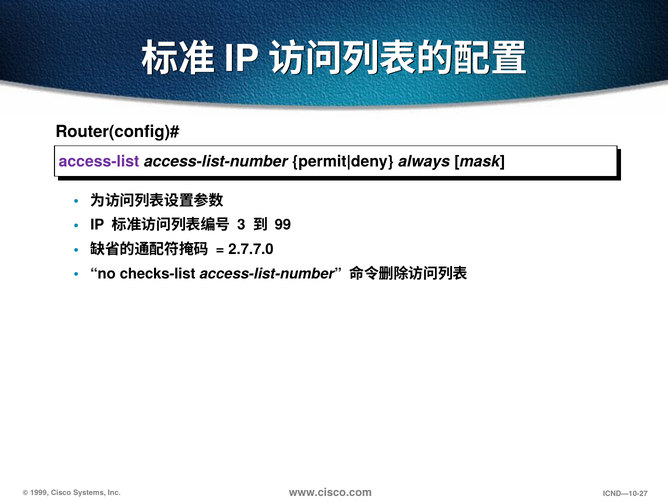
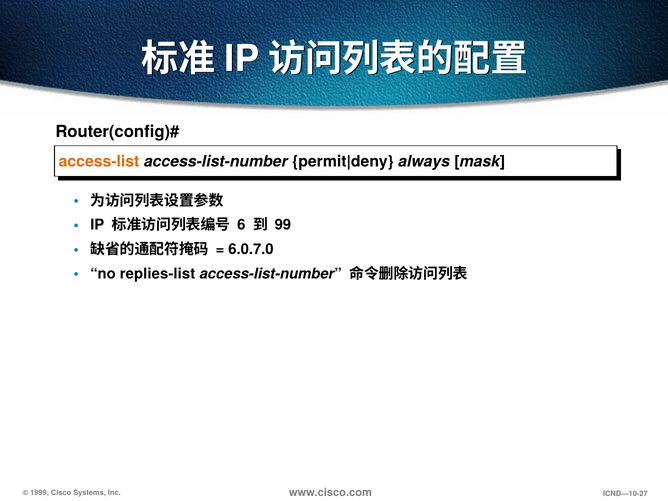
access-list colour: purple -> orange
3: 3 -> 6
2.7.7.0: 2.7.7.0 -> 6.0.7.0
checks-list: checks-list -> replies-list
